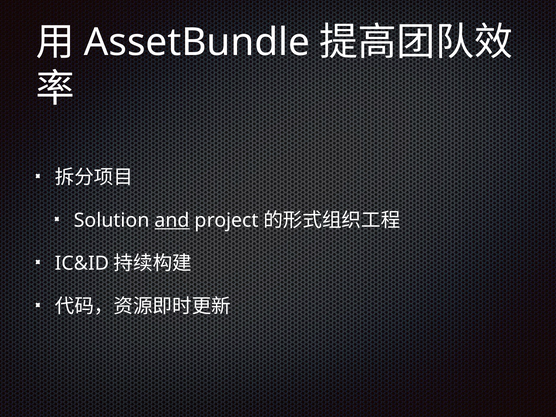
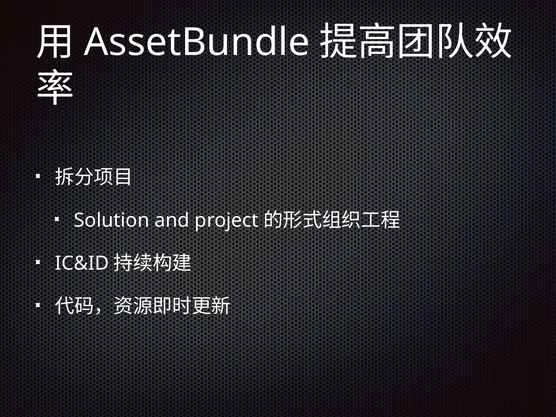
and underline: present -> none
